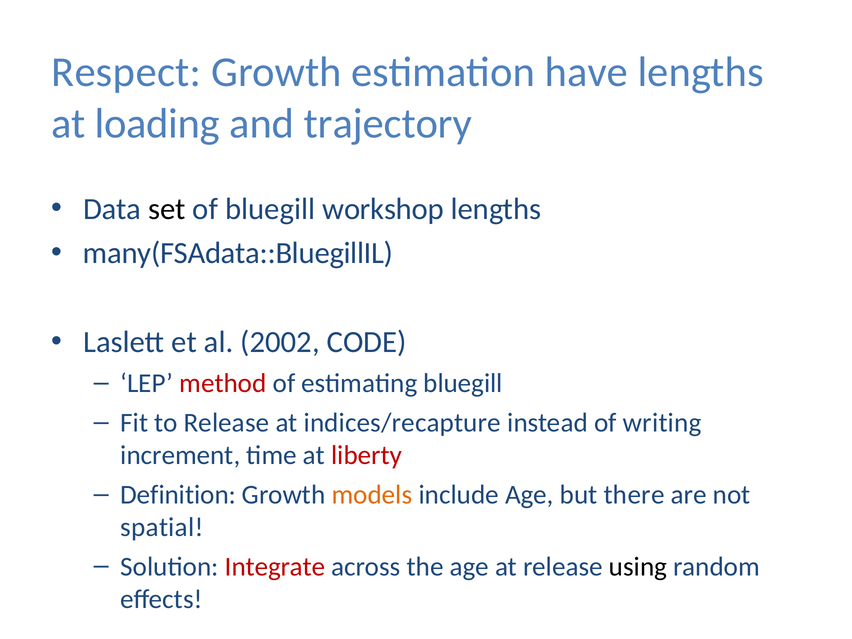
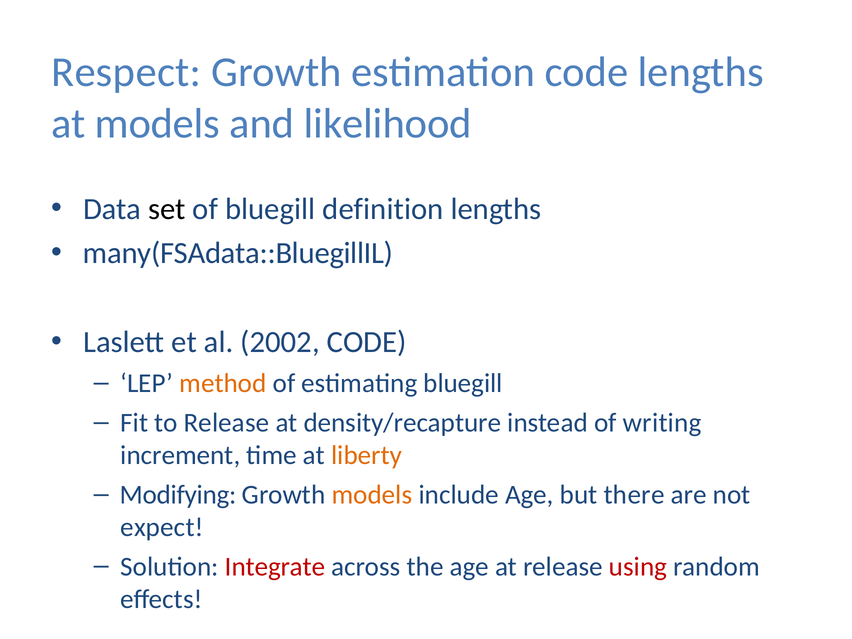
estimation have: have -> code
at loading: loading -> models
trajectory: trajectory -> likelihood
workshop: workshop -> definition
method colour: red -> orange
indices/recapture: indices/recapture -> density/recapture
liberty colour: red -> orange
Definition: Definition -> Modifying
spatial: spatial -> expect
using colour: black -> red
